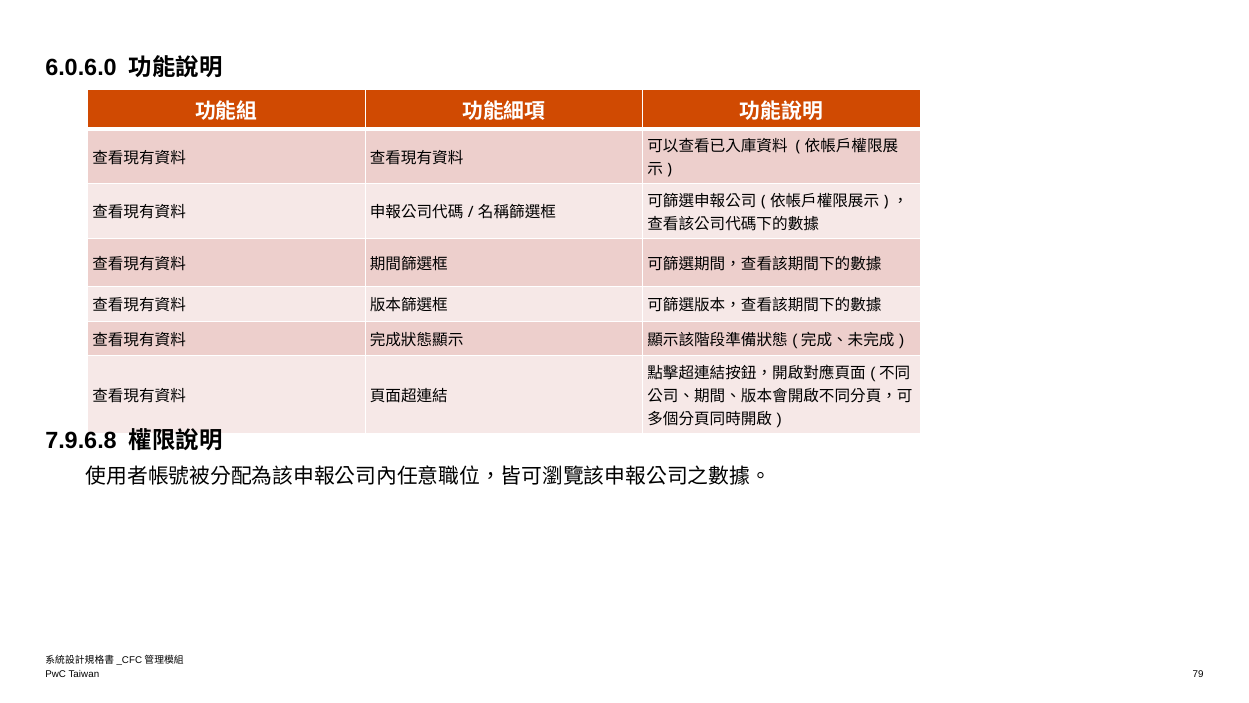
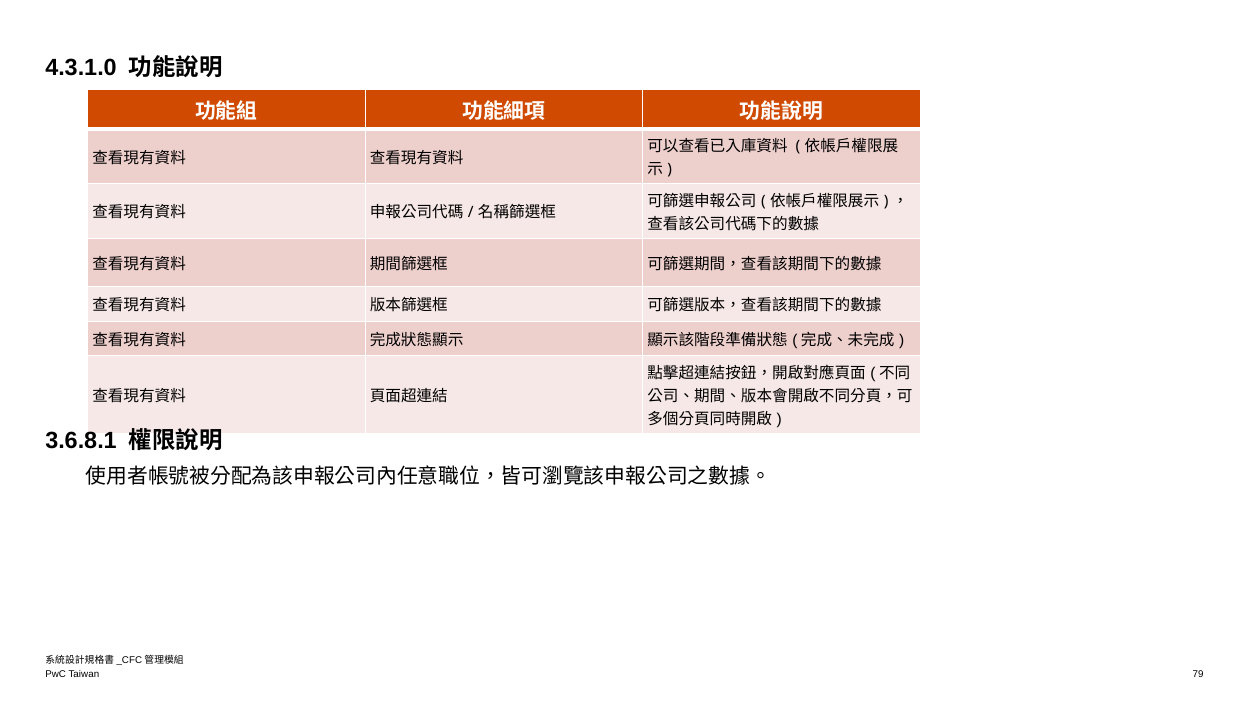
6.0.6.0: 6.0.6.0 -> 4.3.1.0
7.9.6.8: 7.9.6.8 -> 3.6.8.1
